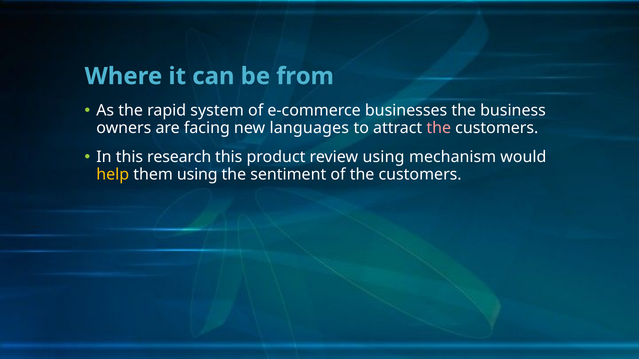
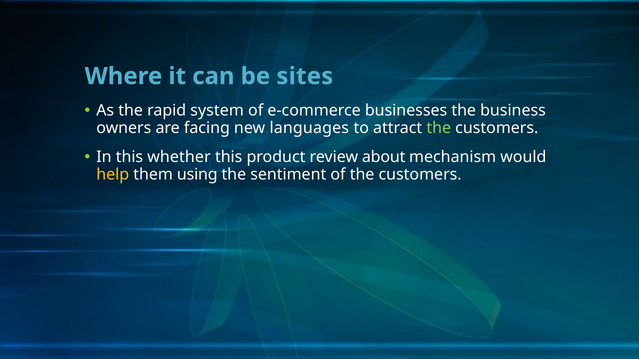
from: from -> sites
the at (439, 128) colour: pink -> light green
research: research -> whether
review using: using -> about
